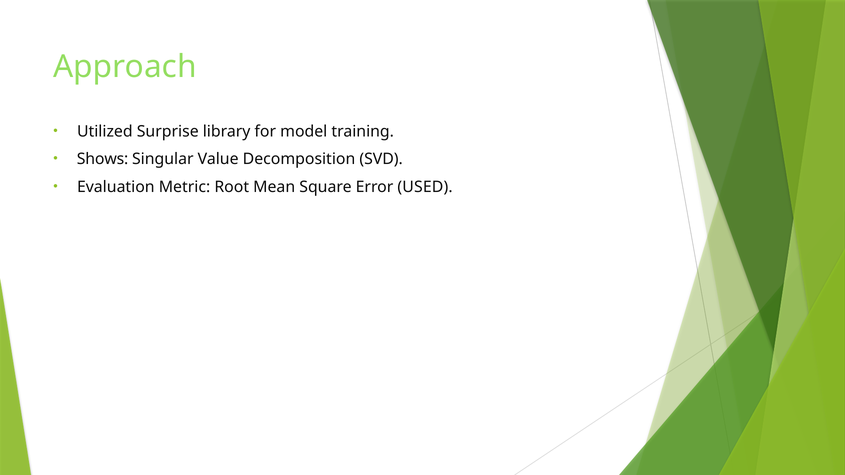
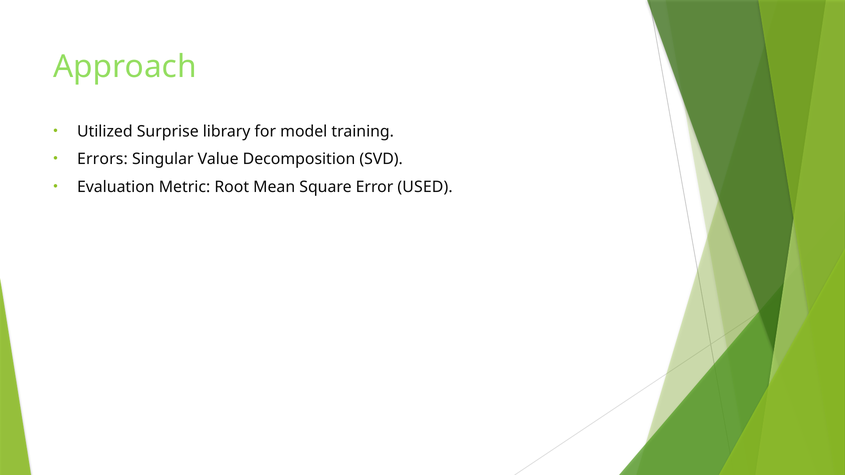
Shows: Shows -> Errors
